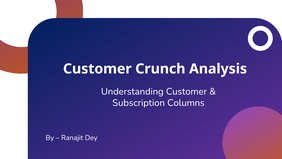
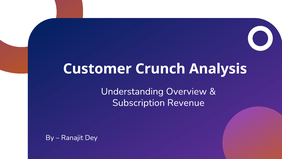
Understanding Customer: Customer -> Overview
Columns: Columns -> Revenue
